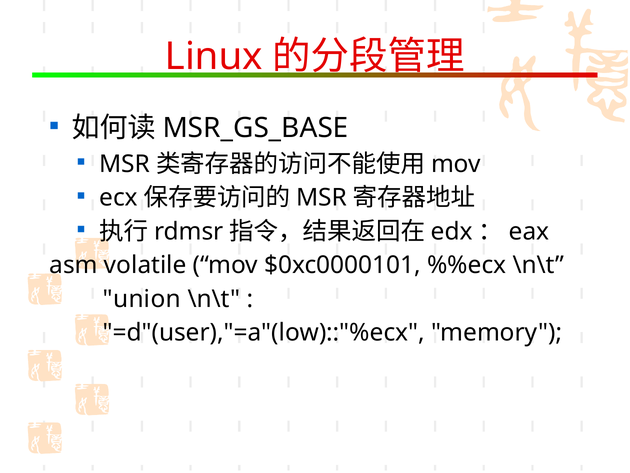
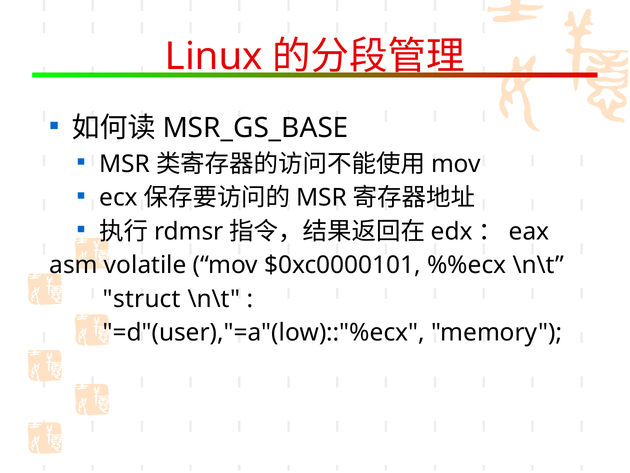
union: union -> struct
